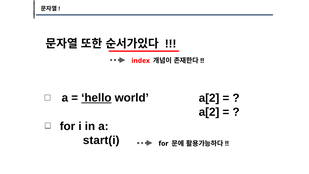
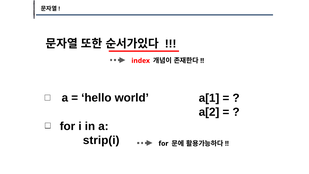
hello underline: present -> none
world a[2: a[2 -> a[1
start(i: start(i -> strip(i
